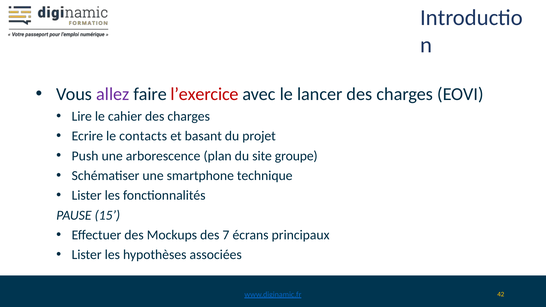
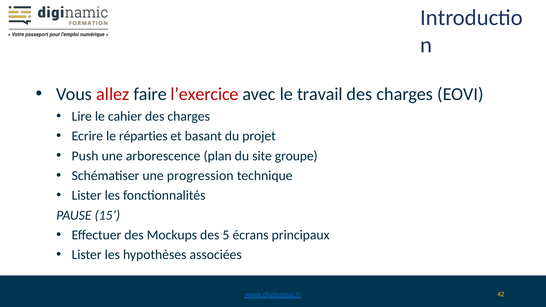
allez colour: purple -> red
lancer: lancer -> travail
contacts: contacts -> réparties
smartphone: smartphone -> progression
7: 7 -> 5
